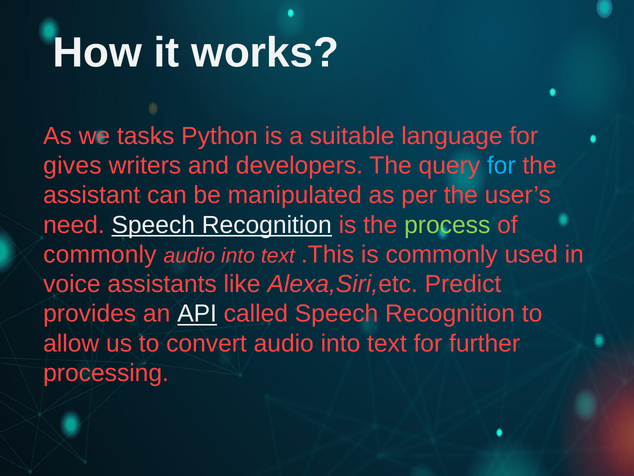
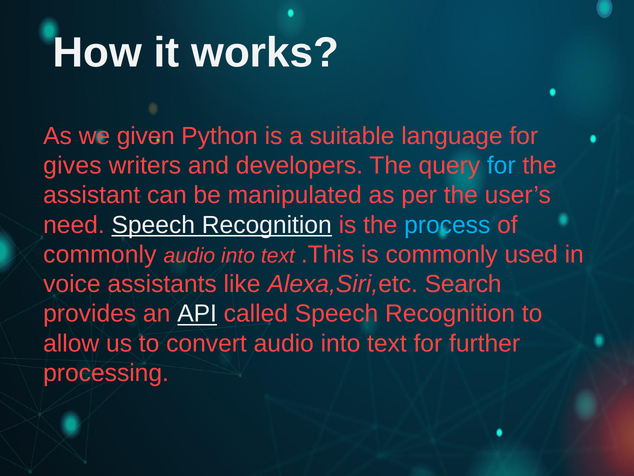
tasks: tasks -> given
process colour: light green -> light blue
Predict: Predict -> Search
